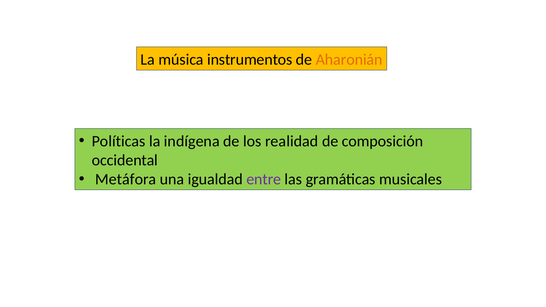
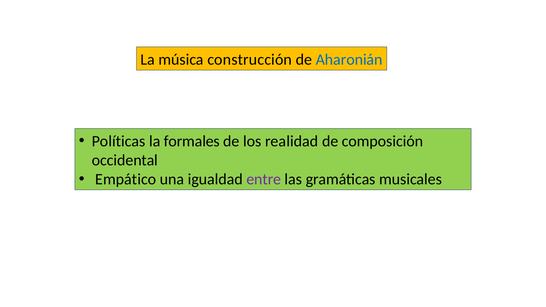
instrumentos: instrumentos -> construcción
Aharonián colour: orange -> blue
indígena: indígena -> formales
Metáfora: Metáfora -> Empático
